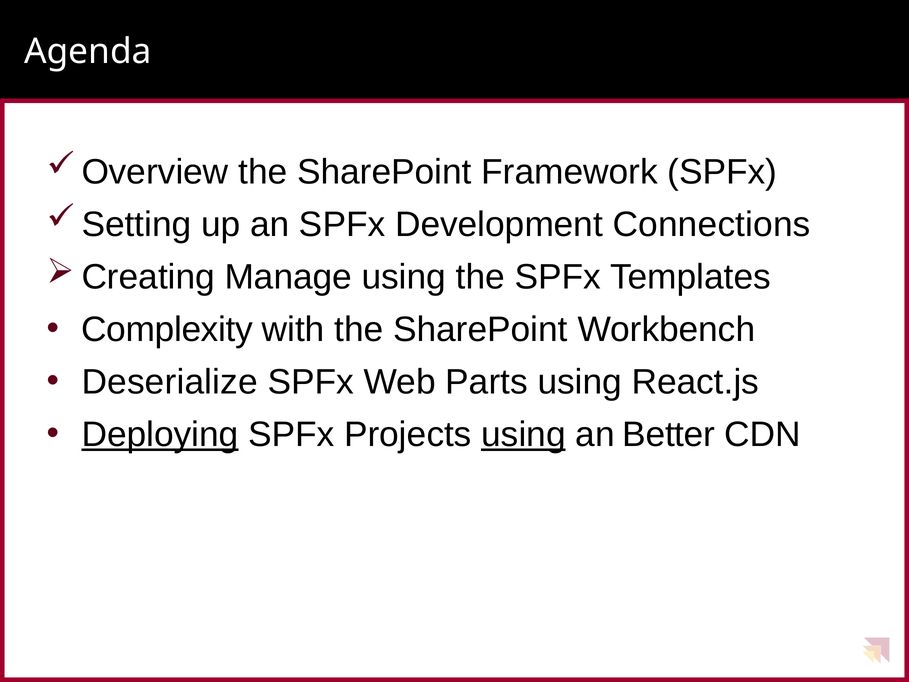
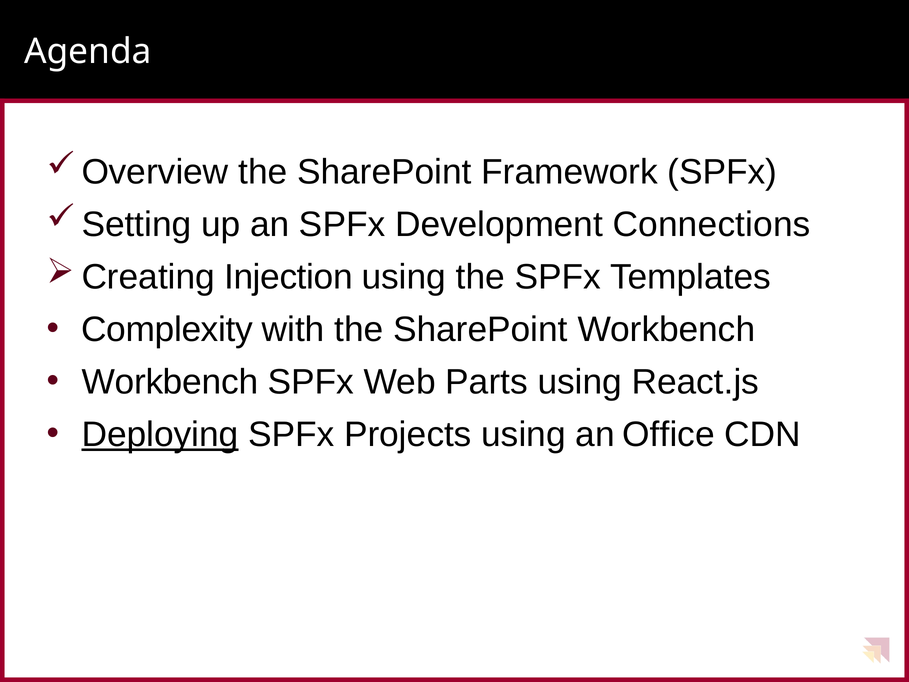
Manage: Manage -> Injection
Deserialize at (170, 382): Deserialize -> Workbench
using at (523, 434) underline: present -> none
Better: Better -> Office
